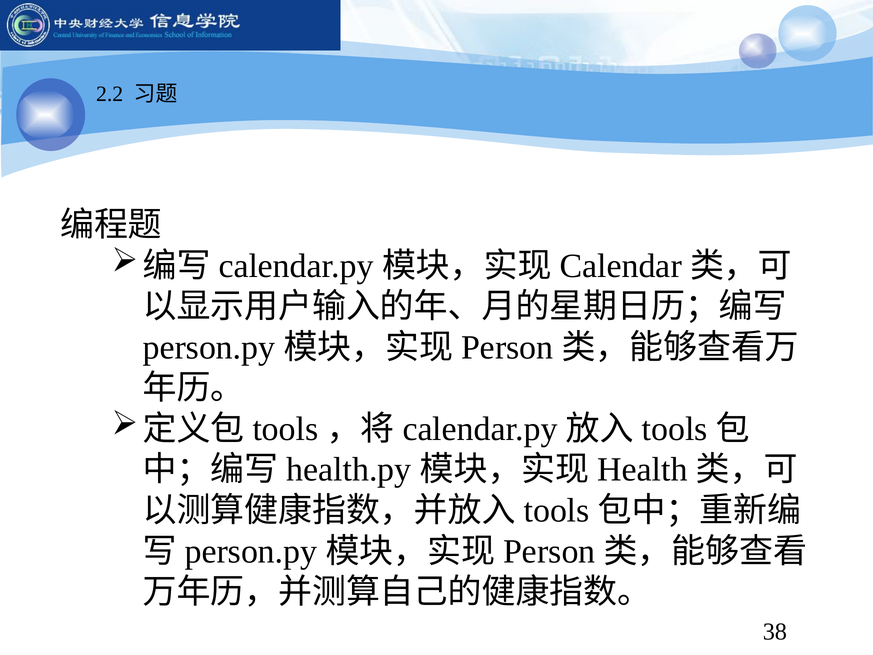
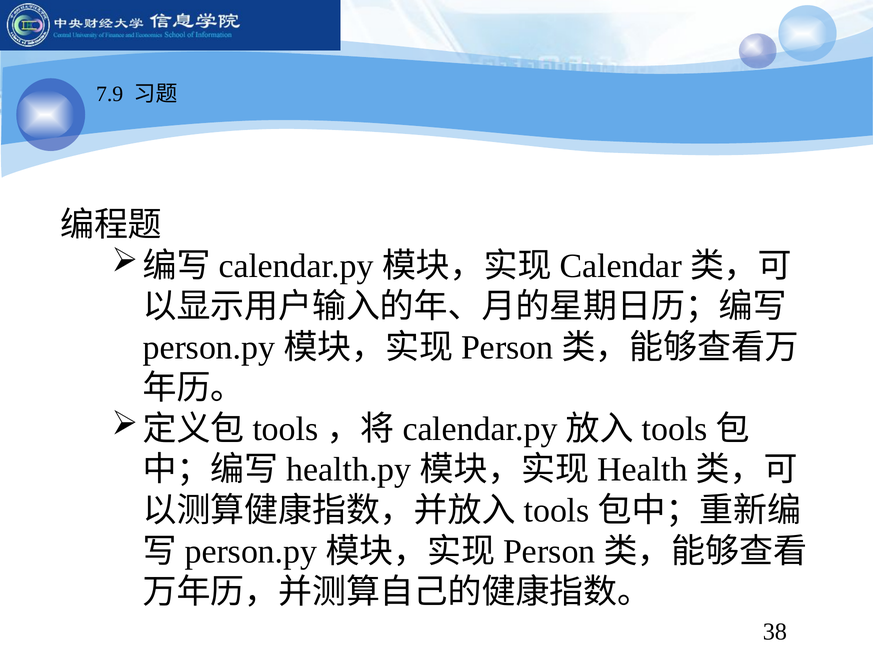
2.2: 2.2 -> 7.9
